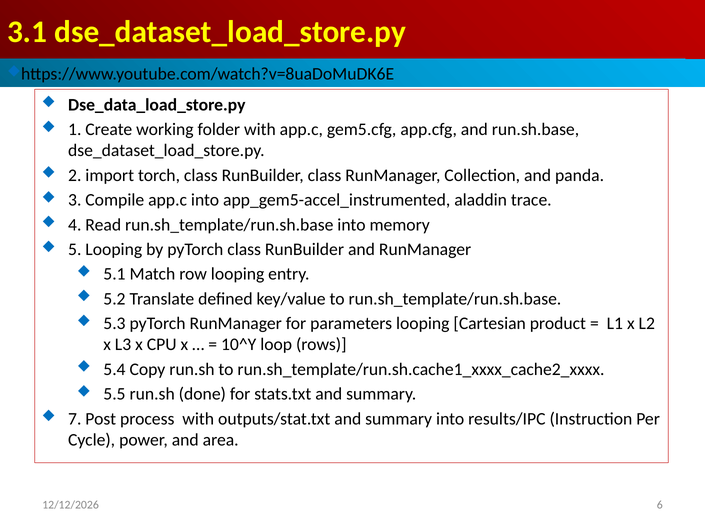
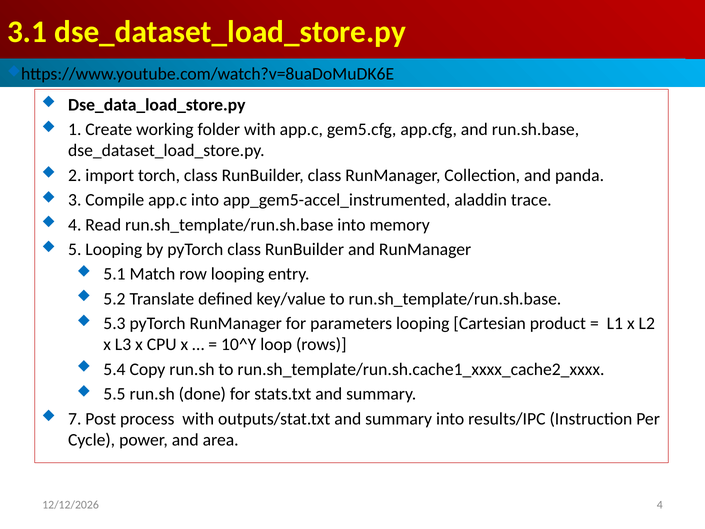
6 at (660, 505): 6 -> 4
